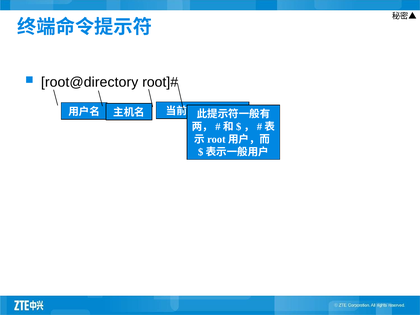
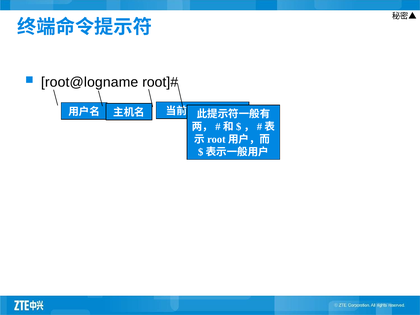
root@directory: root@directory -> root@logname
